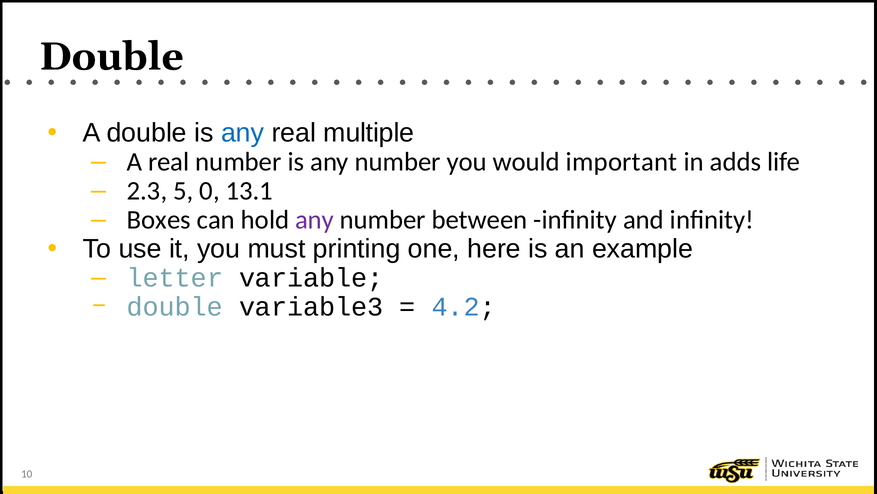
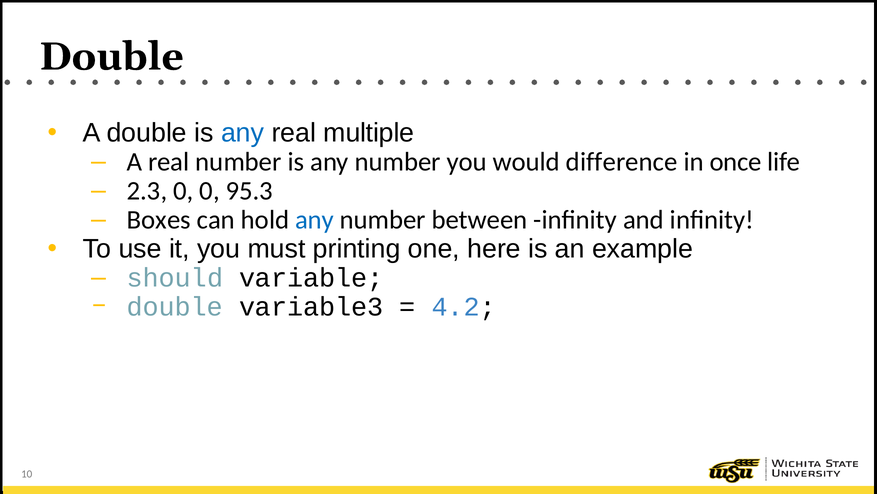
important: important -> difference
adds: adds -> once
2.3 5: 5 -> 0
13.1: 13.1 -> 95.3
any at (314, 219) colour: purple -> blue
letter: letter -> should
